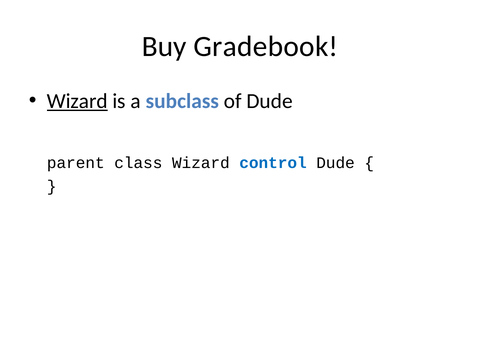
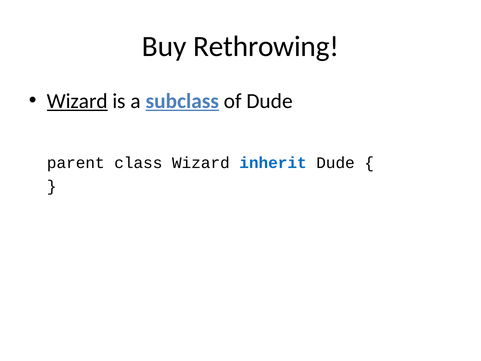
Gradebook: Gradebook -> Rethrowing
subclass underline: none -> present
control: control -> inherit
